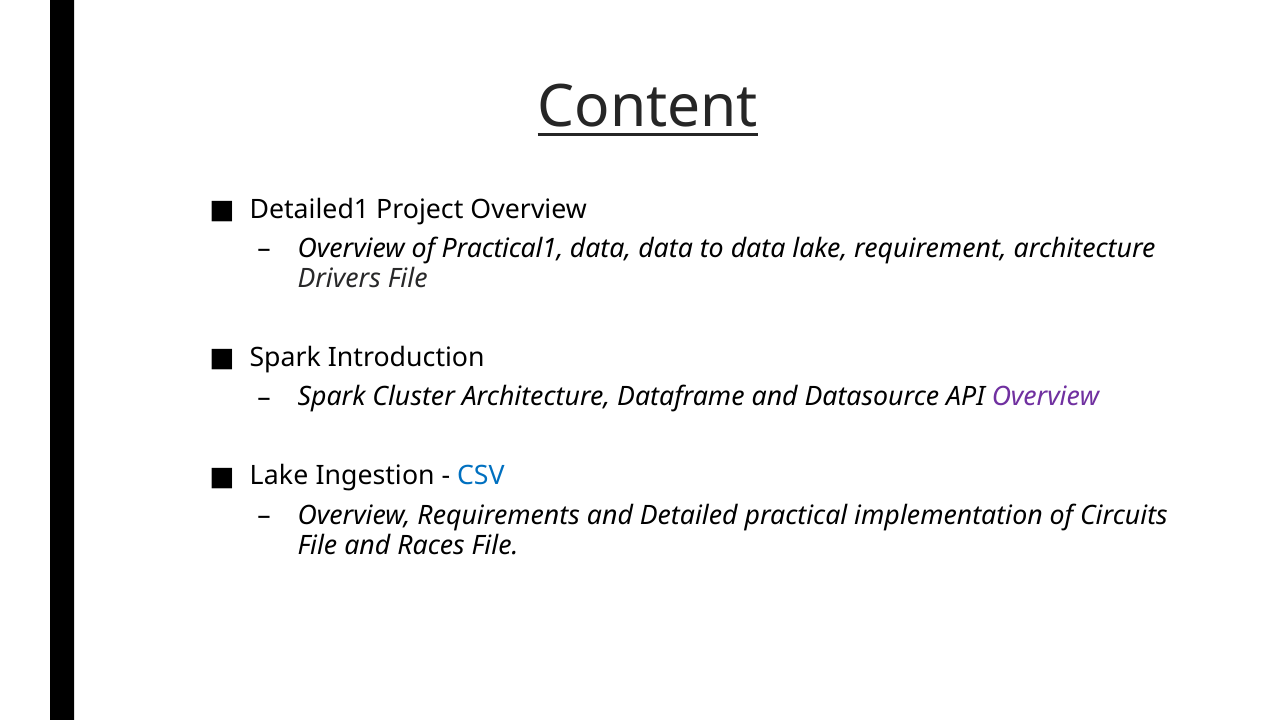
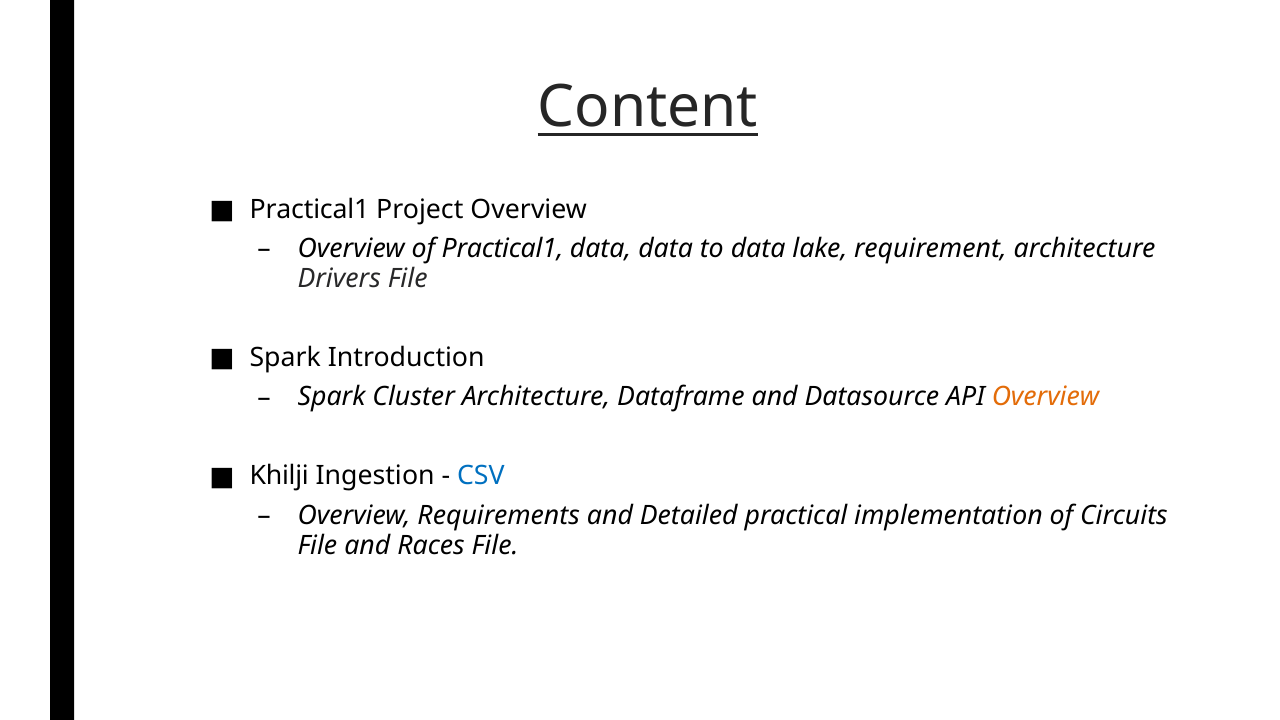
Detailed1 at (309, 209): Detailed1 -> Practical1
Overview at (1045, 397) colour: purple -> orange
Lake at (279, 476): Lake -> Khilji
